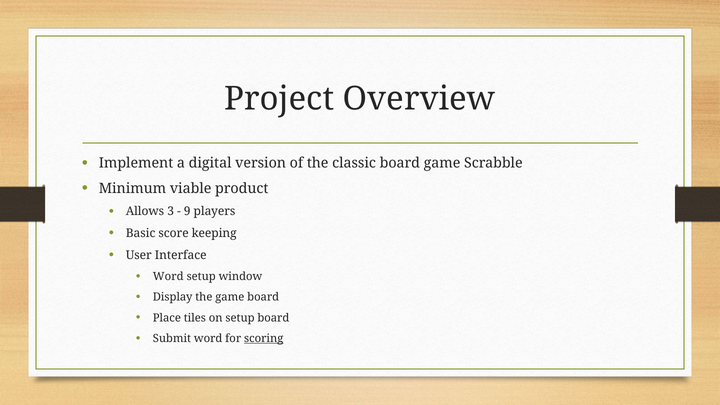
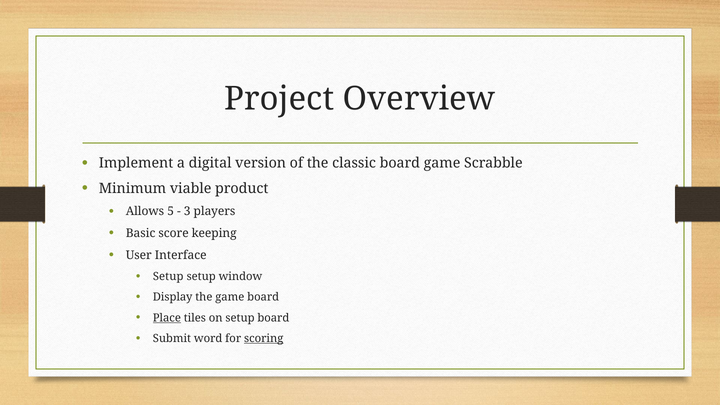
3: 3 -> 5
9: 9 -> 3
Word at (168, 276): Word -> Setup
Place underline: none -> present
